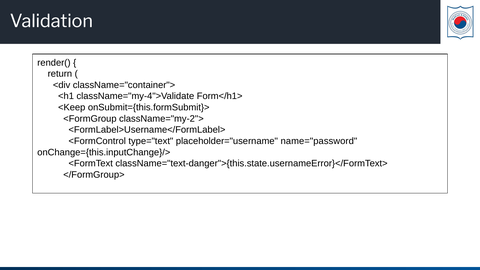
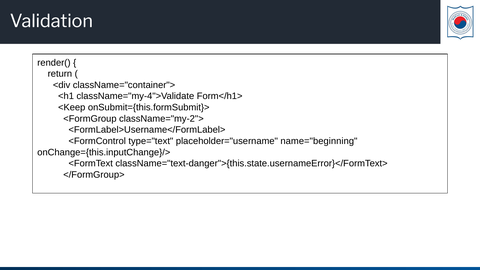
name="password: name="password -> name="beginning
